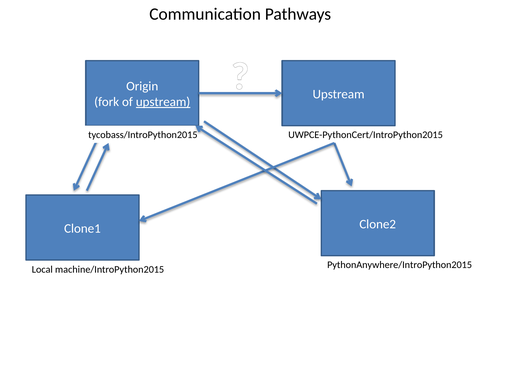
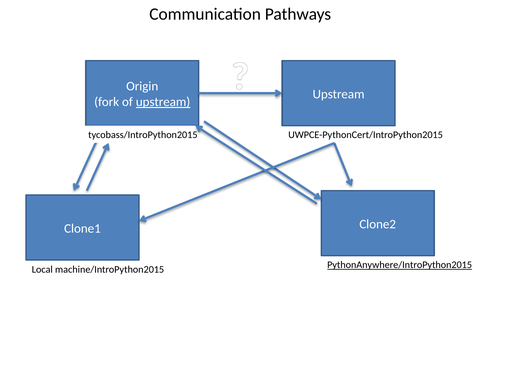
PythonAnywhere/IntroPython2015 underline: none -> present
